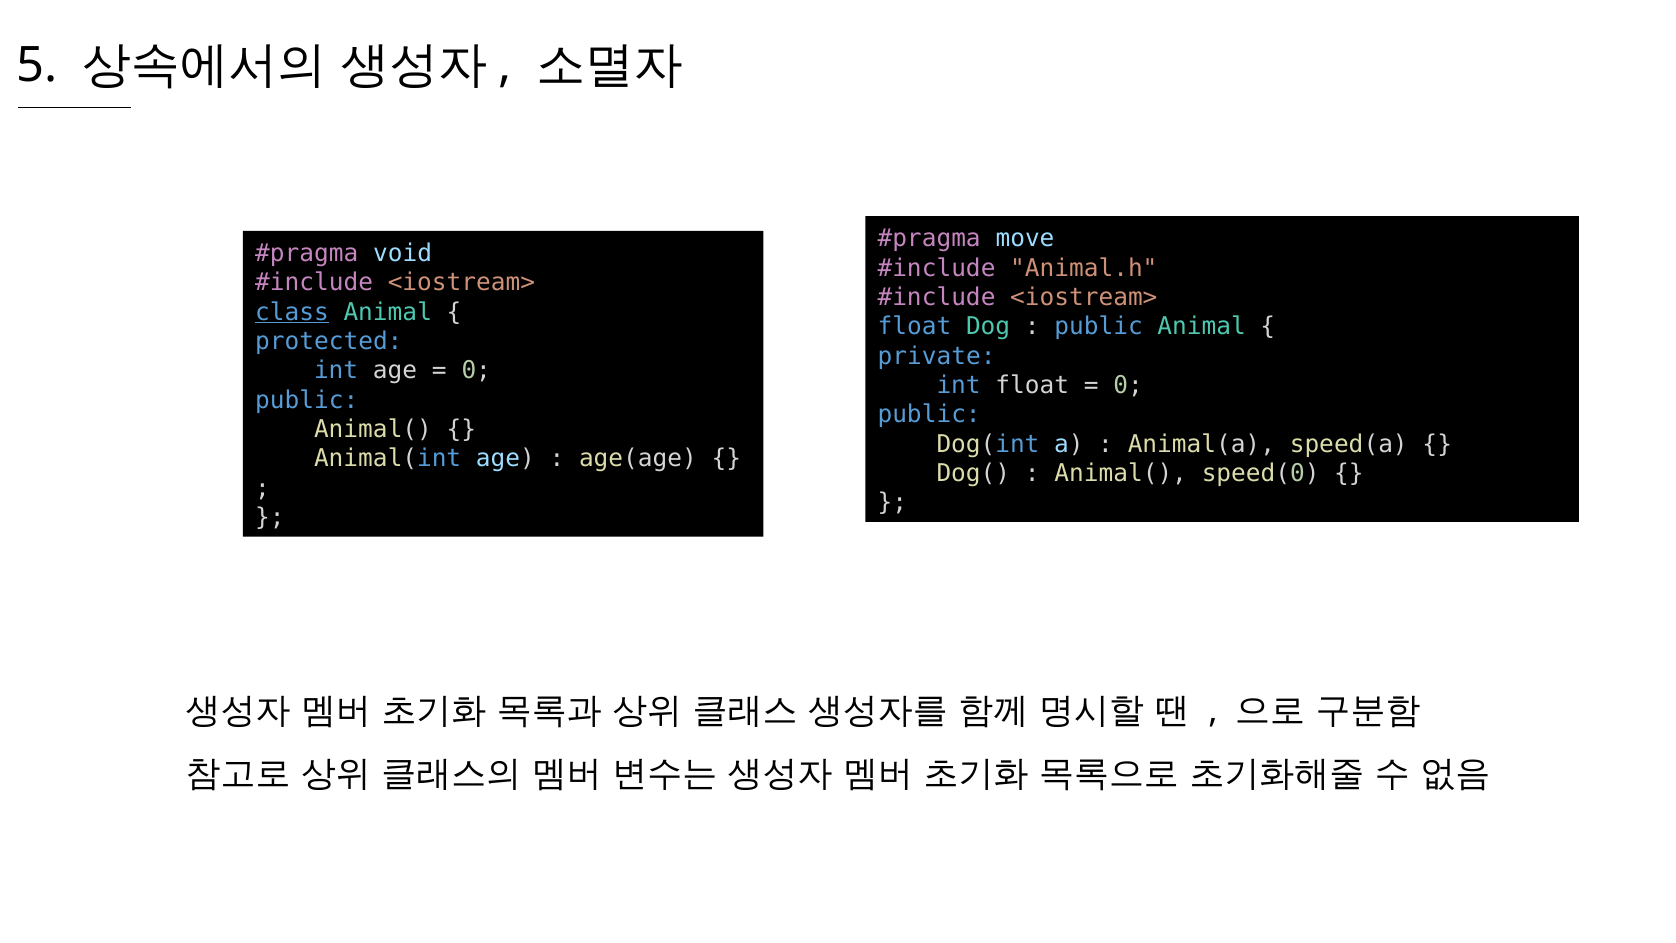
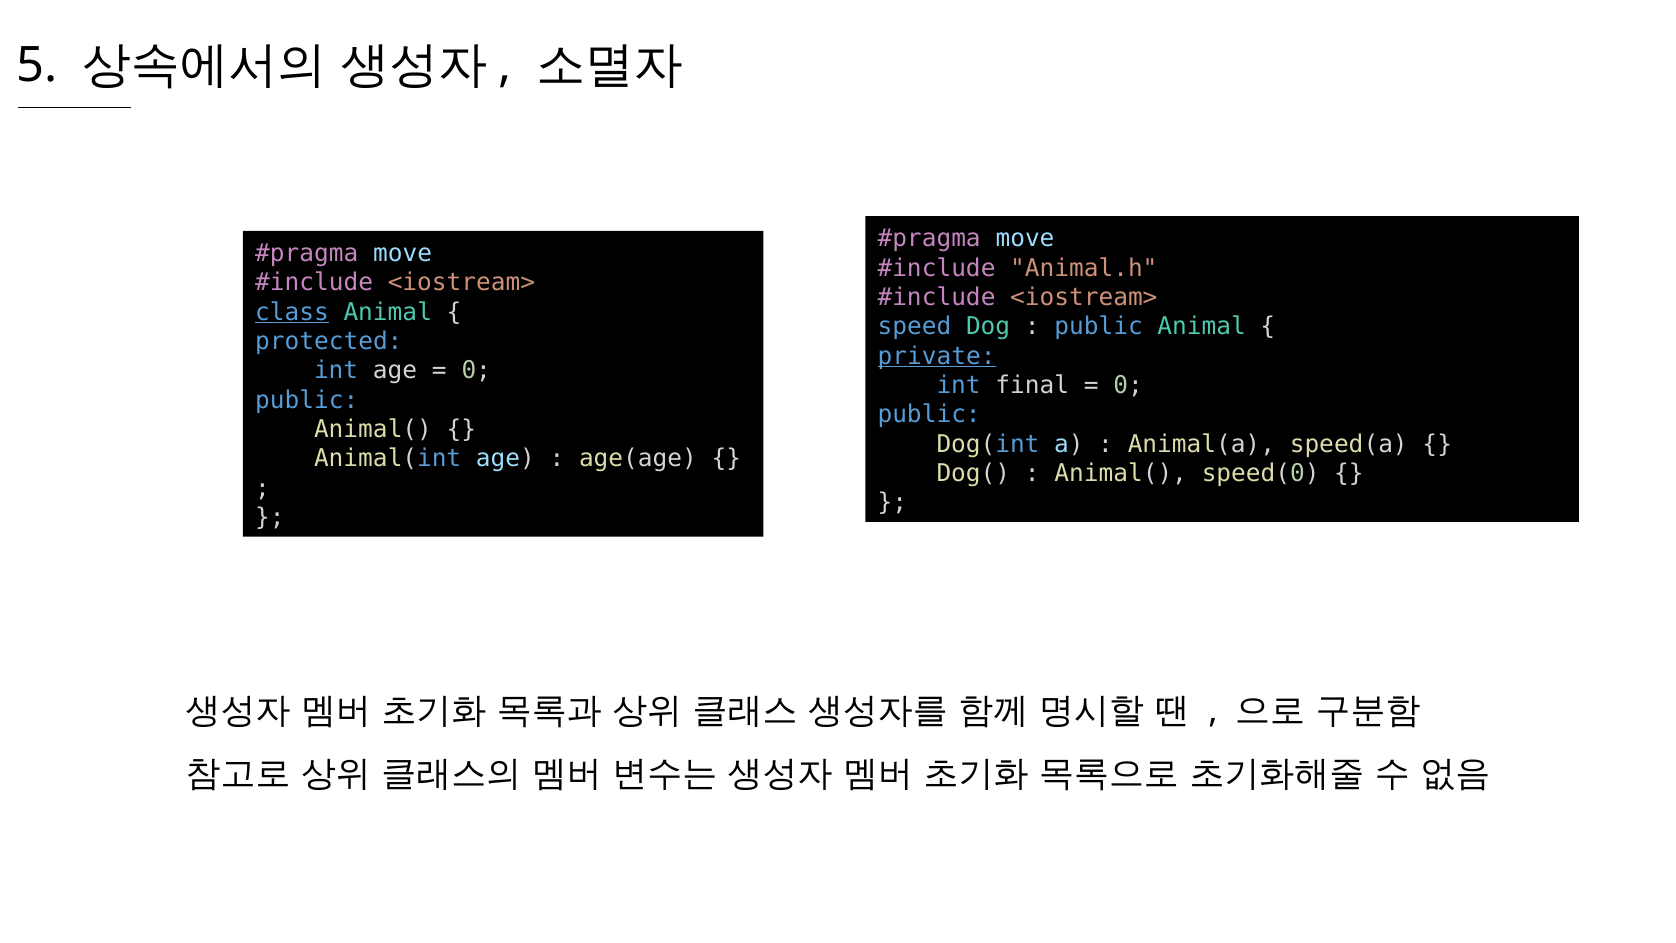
void at (403, 253): void -> move
float at (914, 327): float -> speed
private underline: none -> present
int float: float -> final
